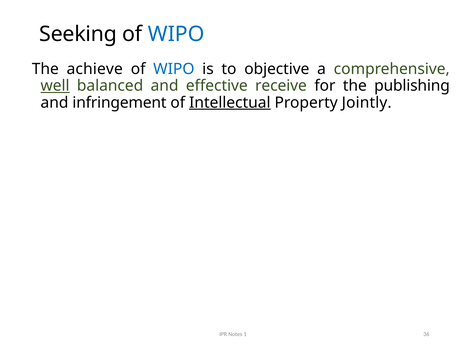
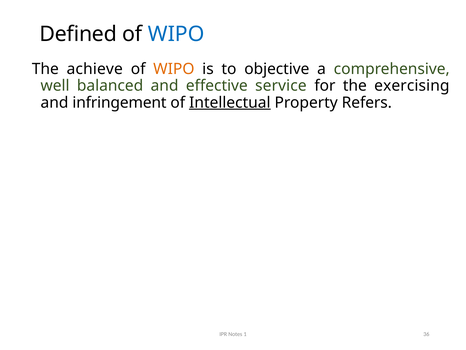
Seeking: Seeking -> Defined
WIPO at (174, 69) colour: blue -> orange
well underline: present -> none
receive: receive -> service
publishing: publishing -> exercising
Jointly: Jointly -> Refers
